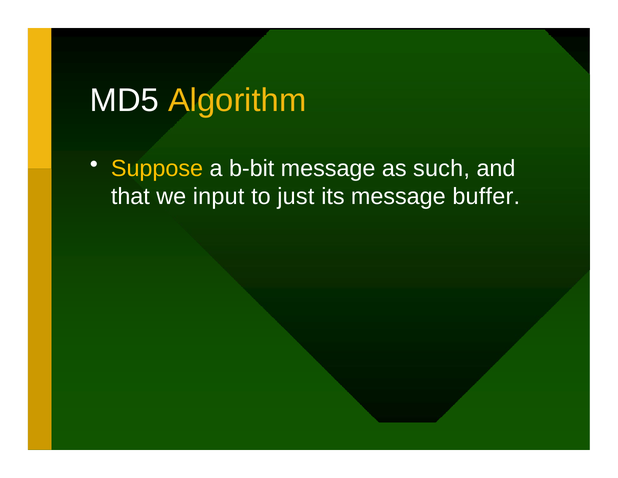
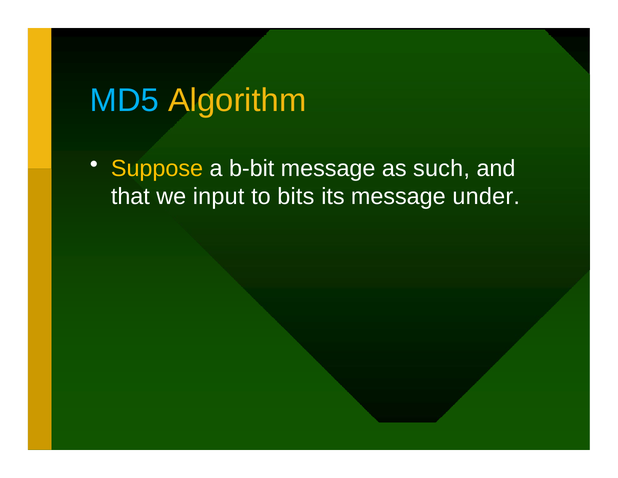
MD5 colour: white -> light blue
just: just -> bits
buffer: buffer -> under
